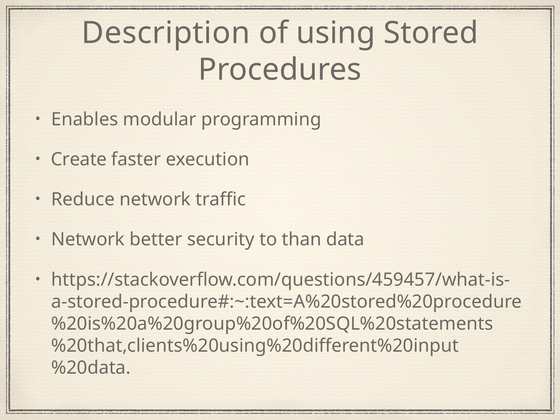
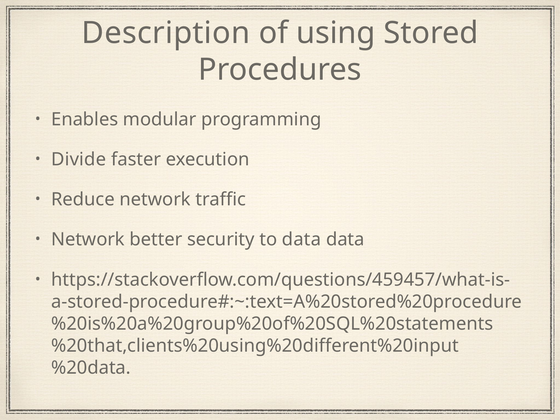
Create: Create -> Divide
to than: than -> data
